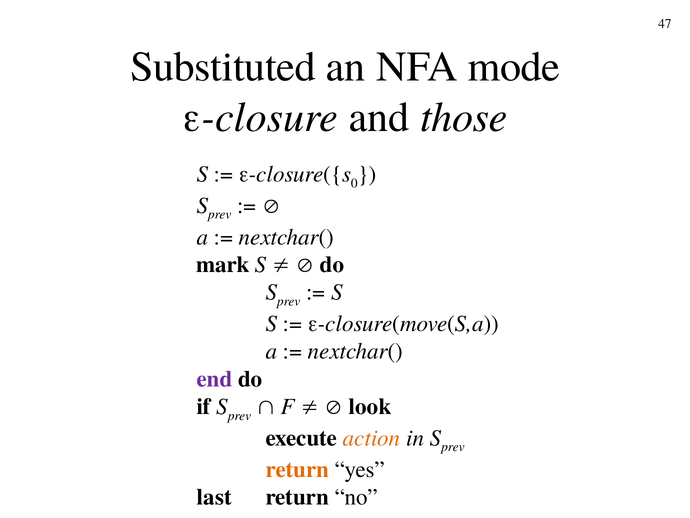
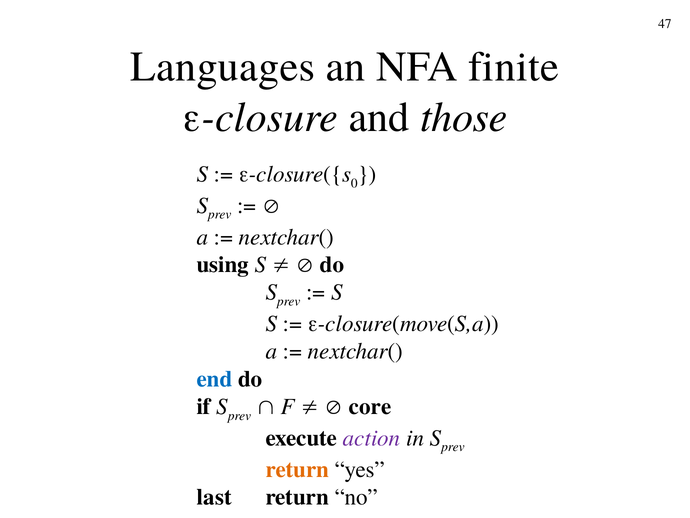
Substituted: Substituted -> Languages
mode: mode -> finite
mark: mark -> using
end colour: purple -> blue
look: look -> core
action colour: orange -> purple
